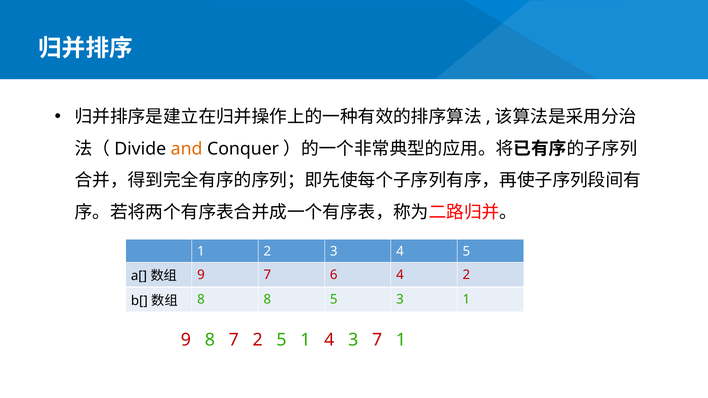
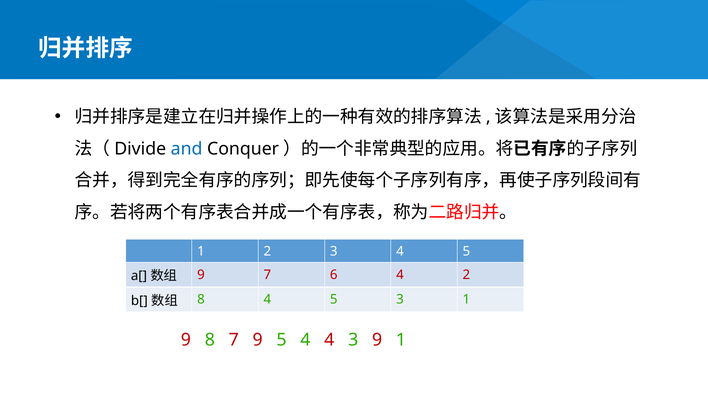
and colour: orange -> blue
8 8: 8 -> 4
7 2: 2 -> 9
5 1: 1 -> 4
3 7: 7 -> 9
